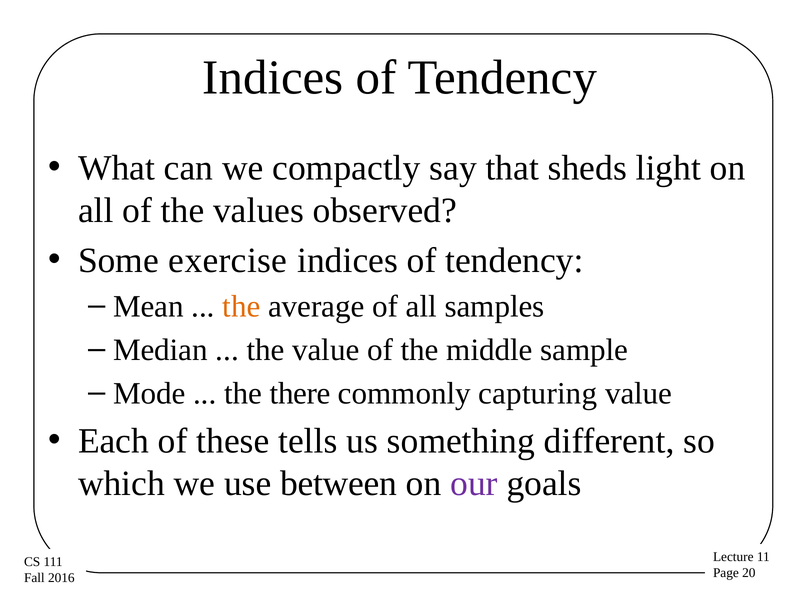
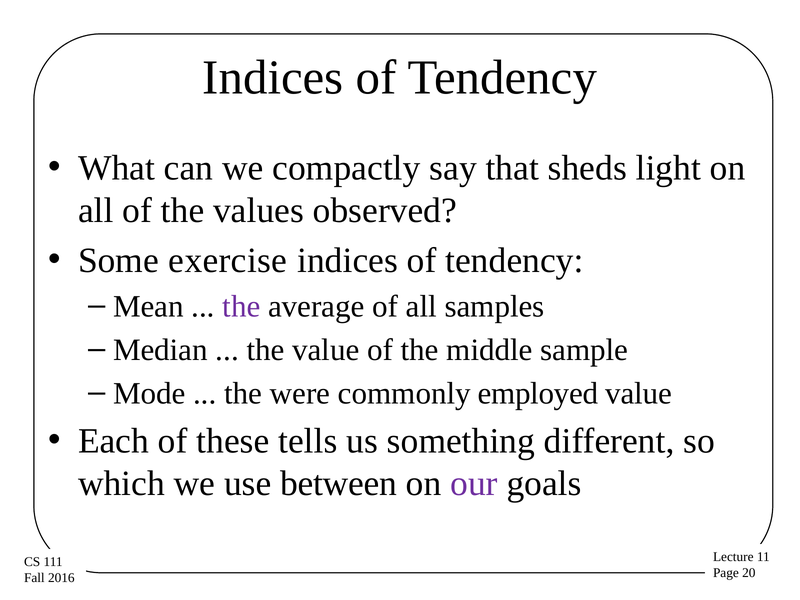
the at (241, 306) colour: orange -> purple
there: there -> were
capturing: capturing -> employed
